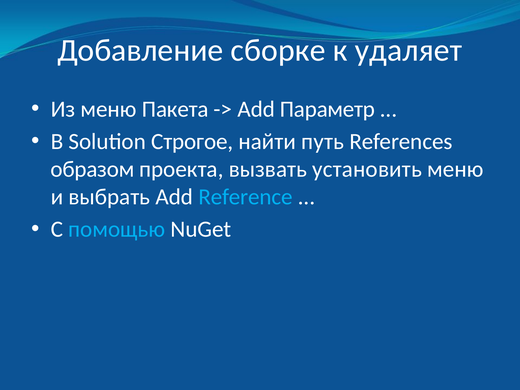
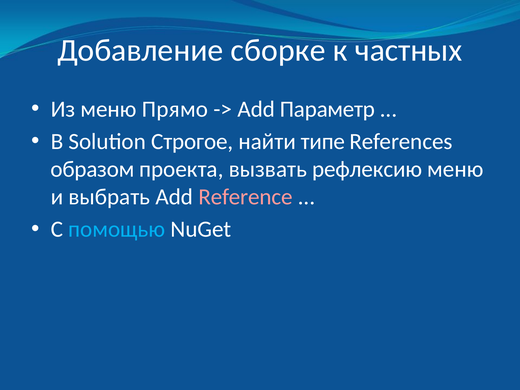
удаляет: удаляет -> частных
Пакета: Пакета -> Прямо
путь: путь -> типе
установить: установить -> рефлексию
Reference colour: light blue -> pink
